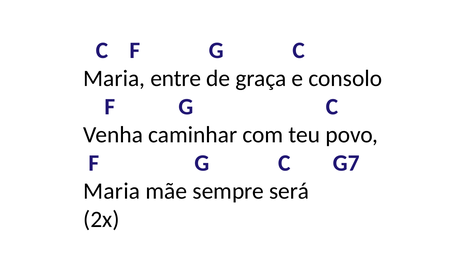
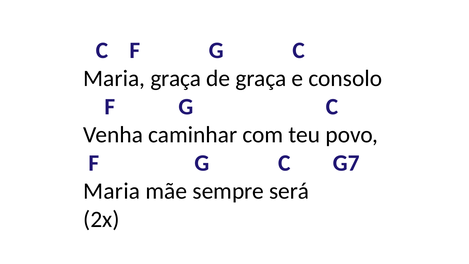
Maria entre: entre -> graça
